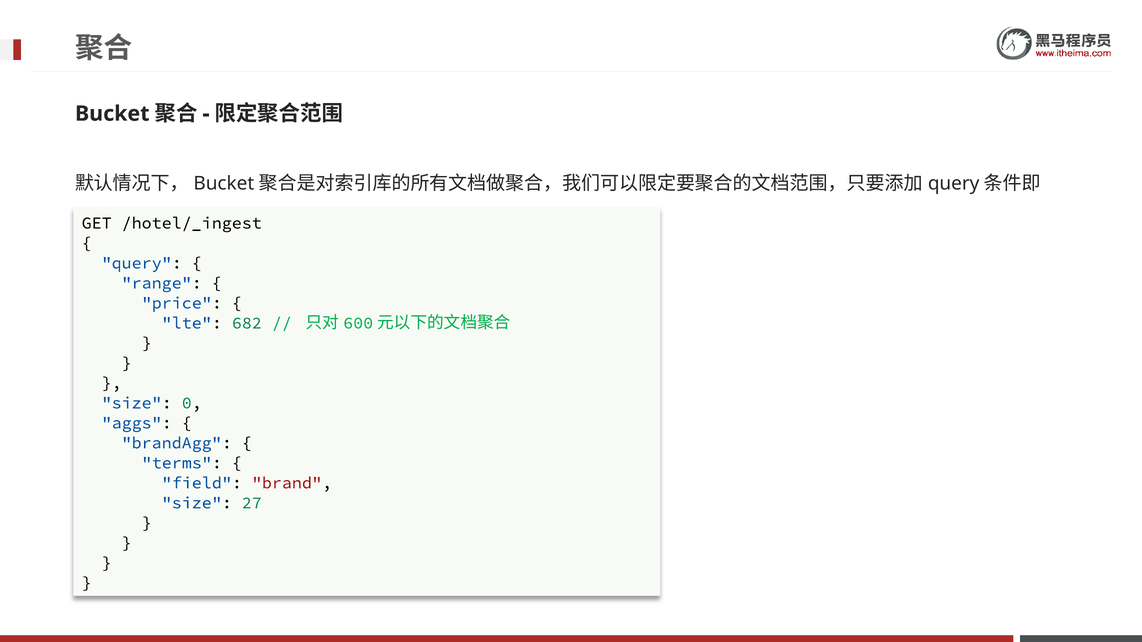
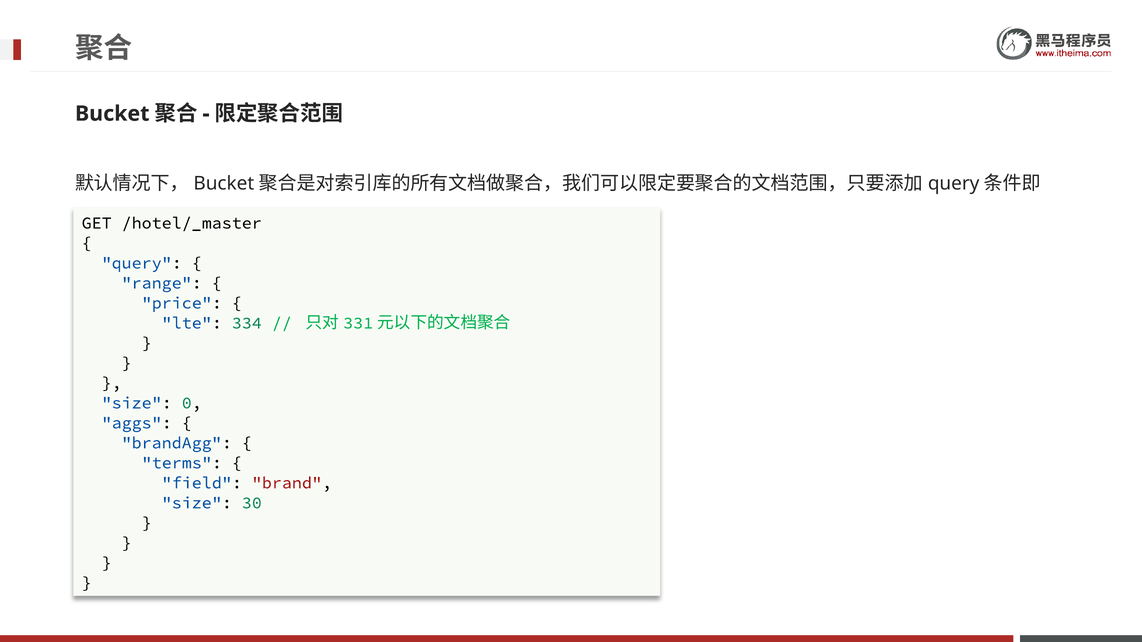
/hotel/_ingest: /hotel/_ingest -> /hotel/_master
682: 682 -> 334
600: 600 -> 331
27: 27 -> 30
